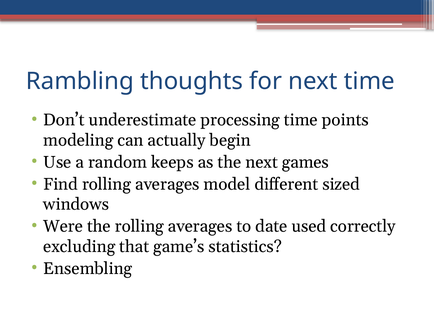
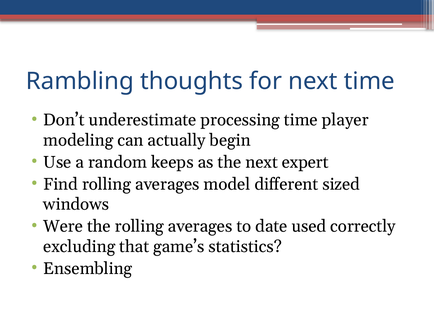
points: points -> player
games: games -> expert
